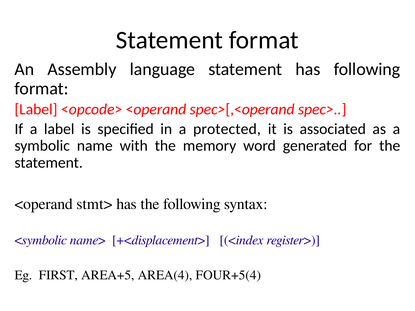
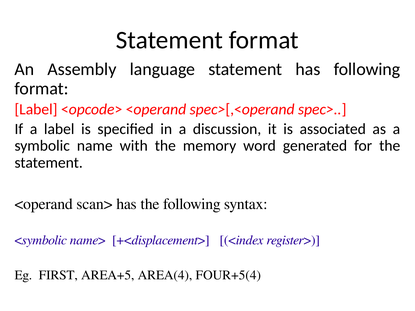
protected: protected -> discussion
stmt>: stmt> -> scan>
